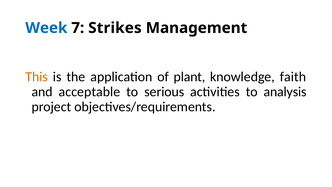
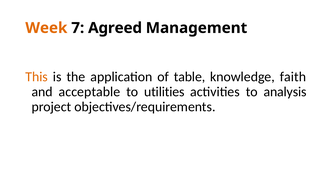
Week colour: blue -> orange
Strikes: Strikes -> Agreed
plant: plant -> table
serious: serious -> utilities
